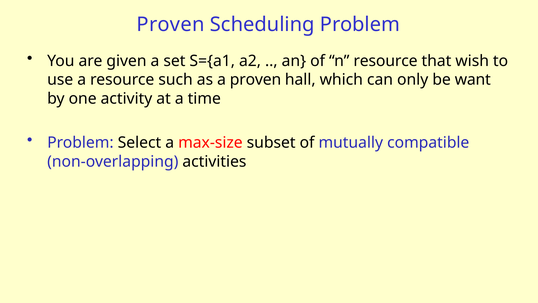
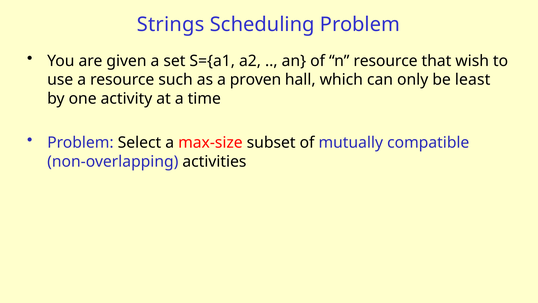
Proven at (171, 25): Proven -> Strings
want: want -> least
